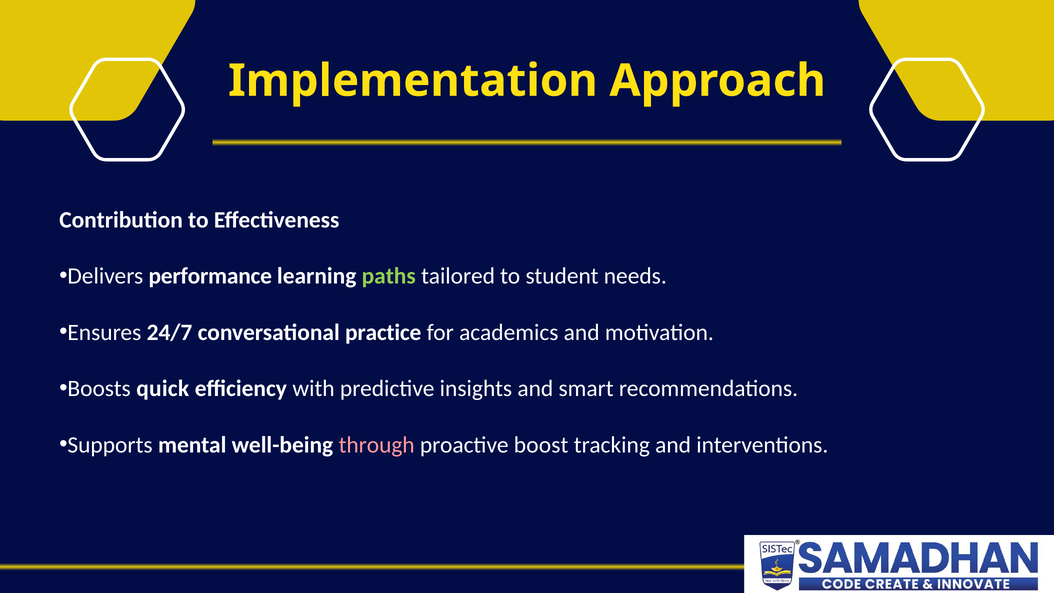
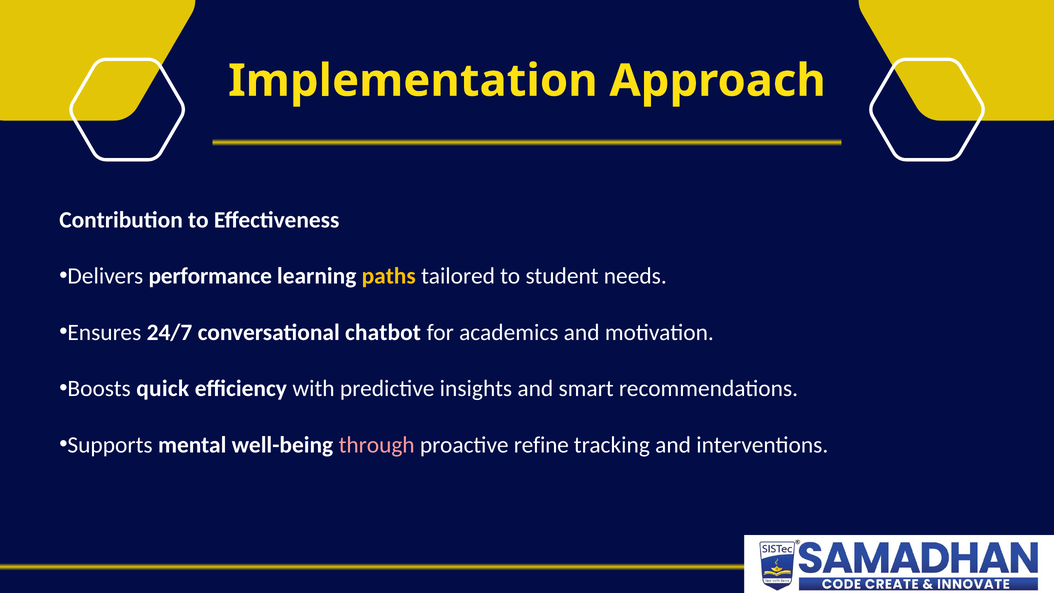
paths colour: light green -> yellow
practice: practice -> chatbot
boost: boost -> refine
